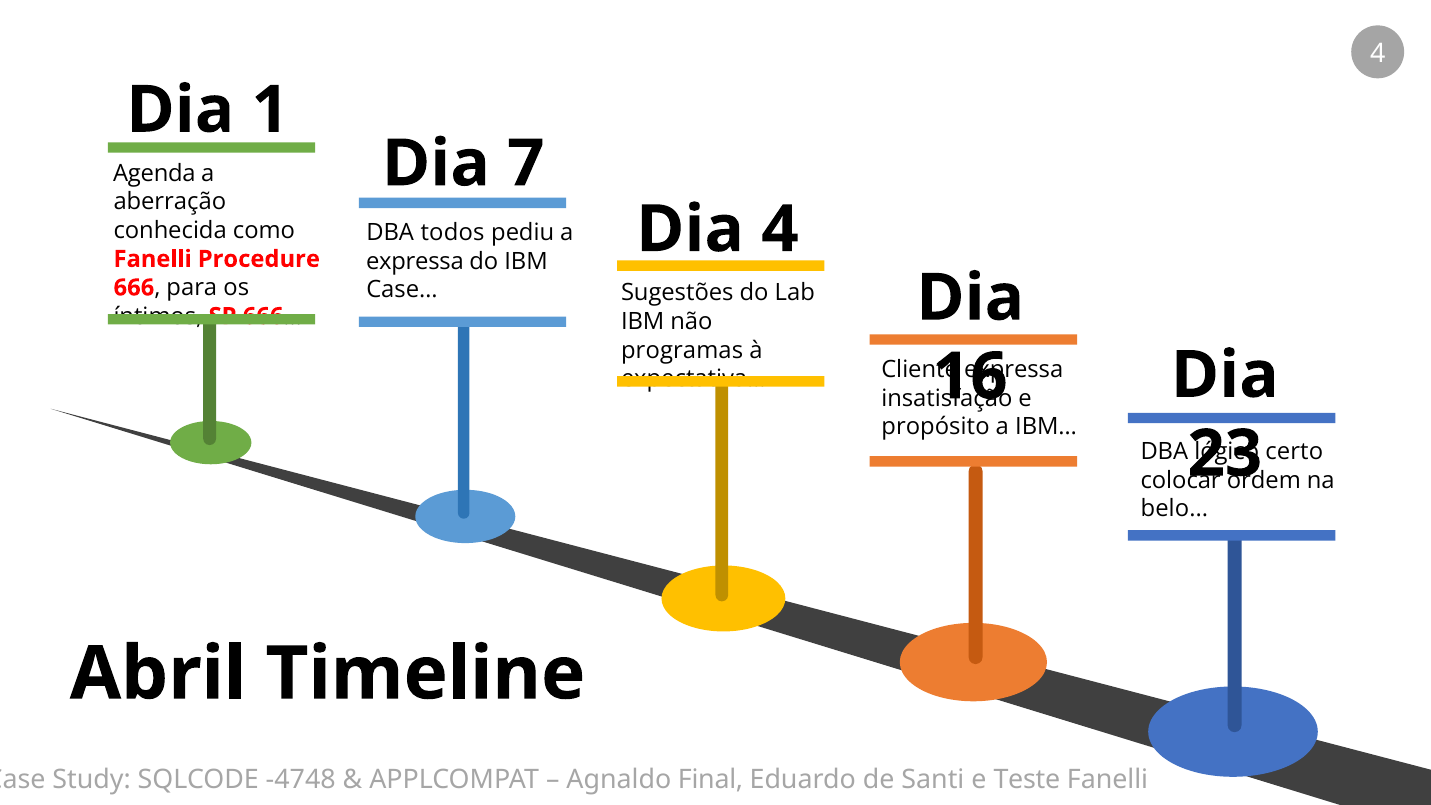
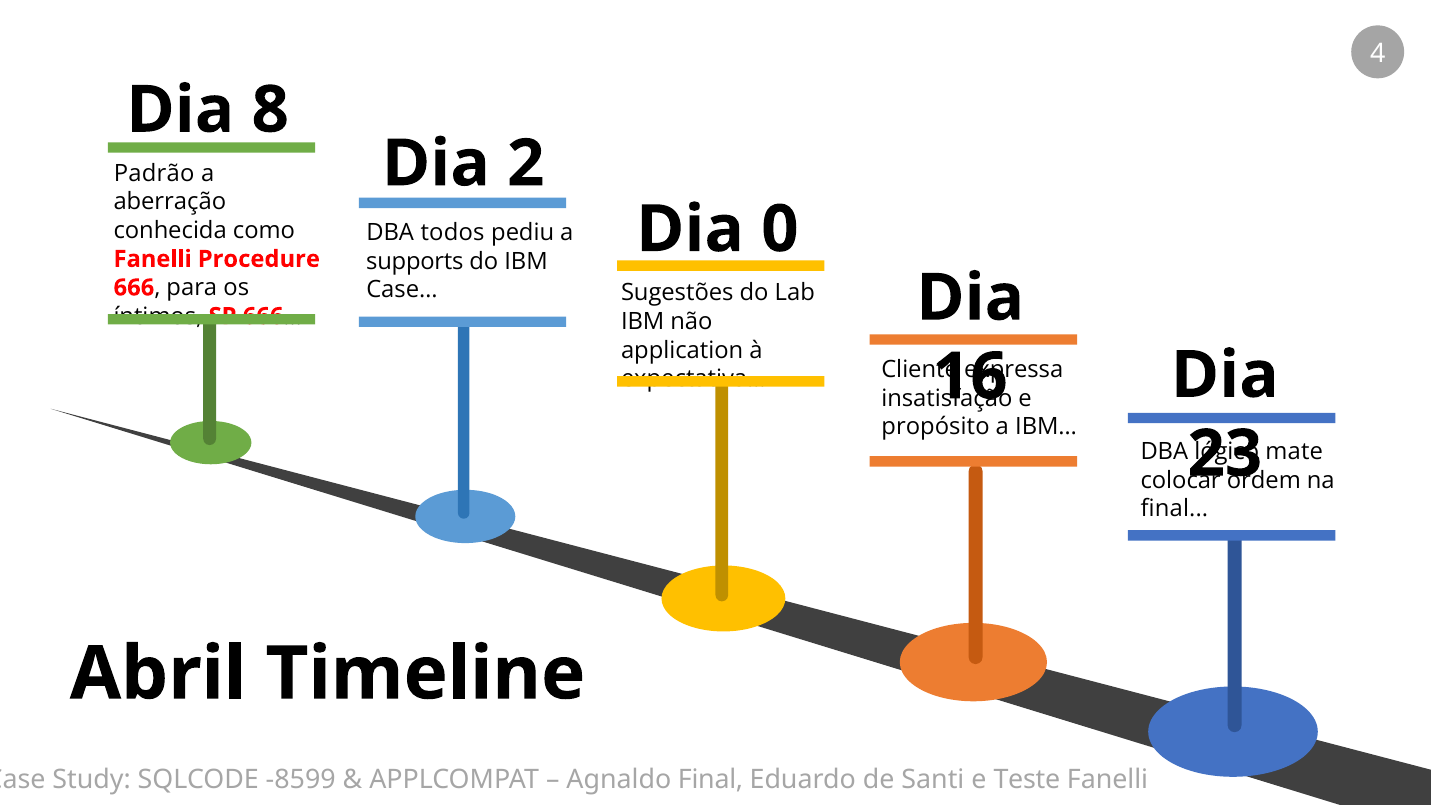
1: 1 -> 8
7: 7 -> 2
Agenda: Agenda -> Padrão
Dia 4: 4 -> 0
expressa at (415, 262): expressa -> supports
programas: programas -> application
certo: certo -> mate
belo at (1174, 509): belo -> final
-4748: -4748 -> -8599
